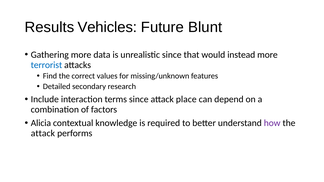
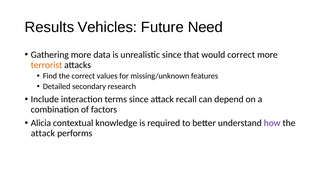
Blunt: Blunt -> Need
would instead: instead -> correct
terrorist colour: blue -> orange
place: place -> recall
